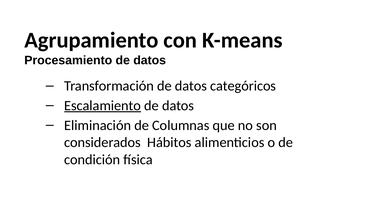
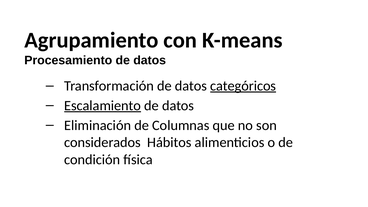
categóricos underline: none -> present
